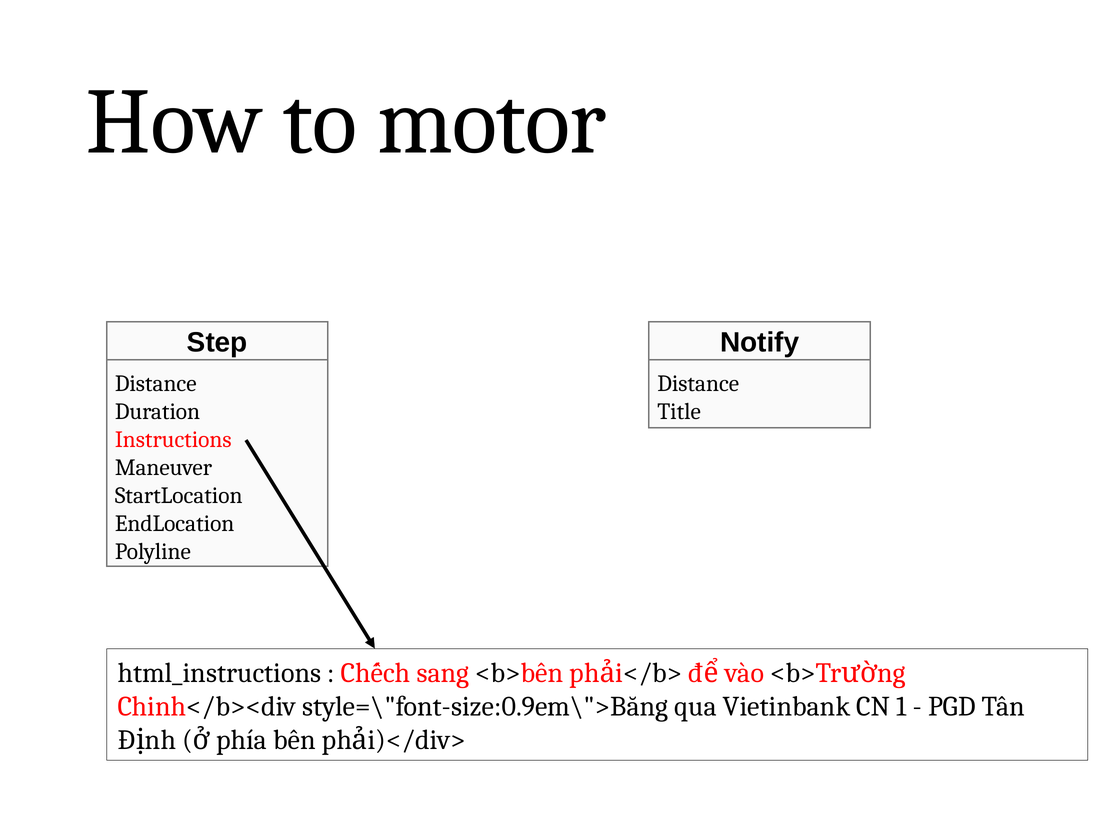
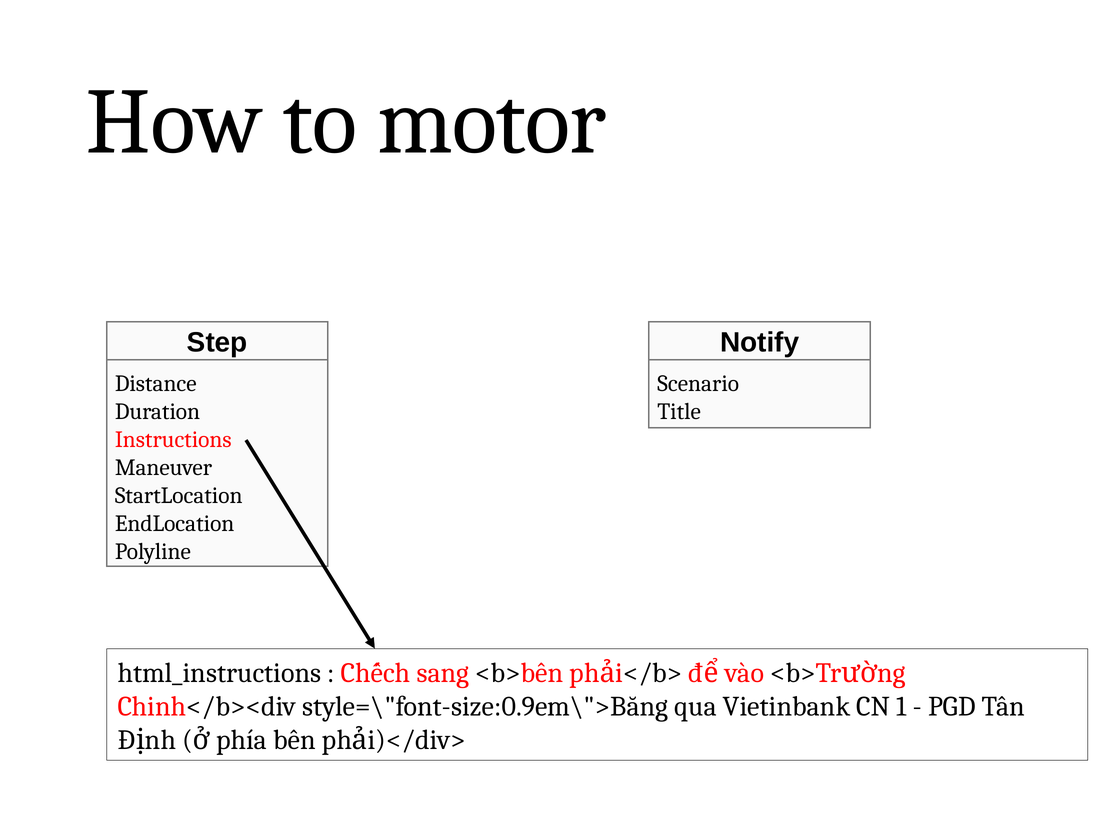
Distance at (698, 384): Distance -> Scenario
